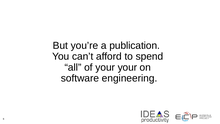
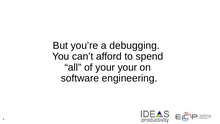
publication: publication -> debugging
